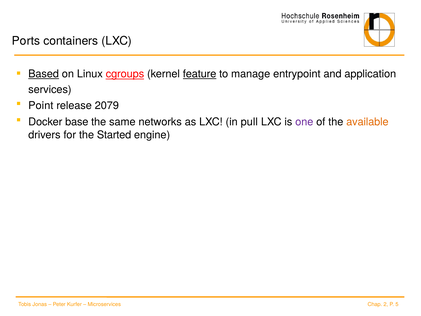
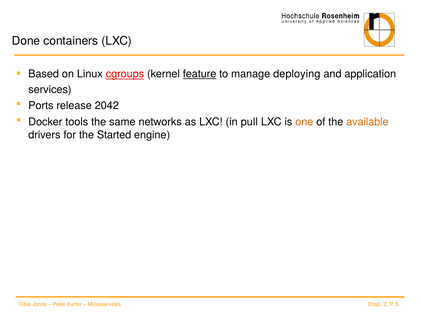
Ports: Ports -> Done
Based underline: present -> none
entrypoint: entrypoint -> deploying
Point: Point -> Ports
2079: 2079 -> 2042
base: base -> tools
one colour: purple -> orange
